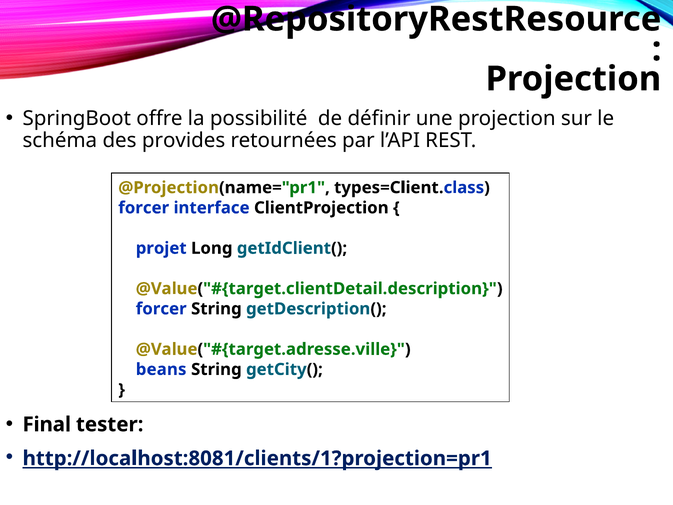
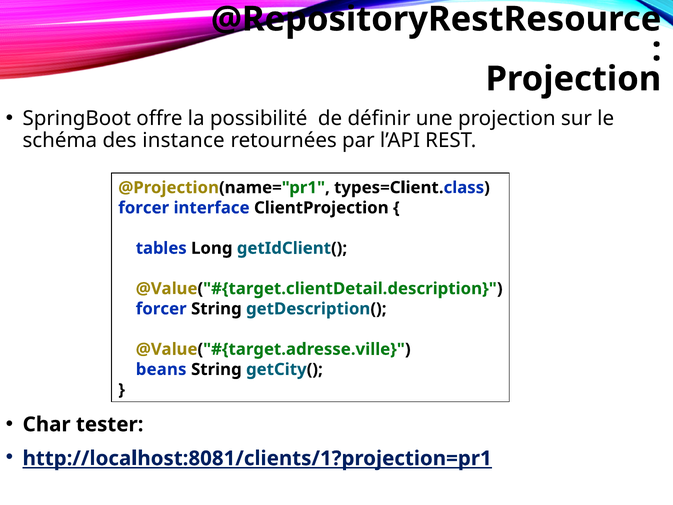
provides: provides -> instance
projet: projet -> tables
Final: Final -> Char
